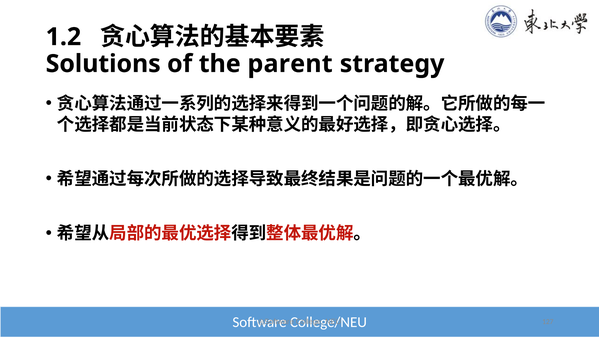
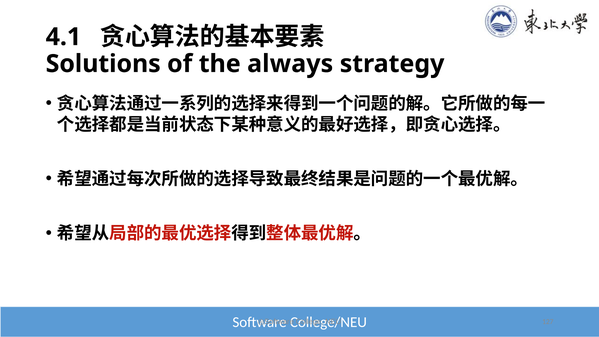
1.2: 1.2 -> 4.1
parent: parent -> always
